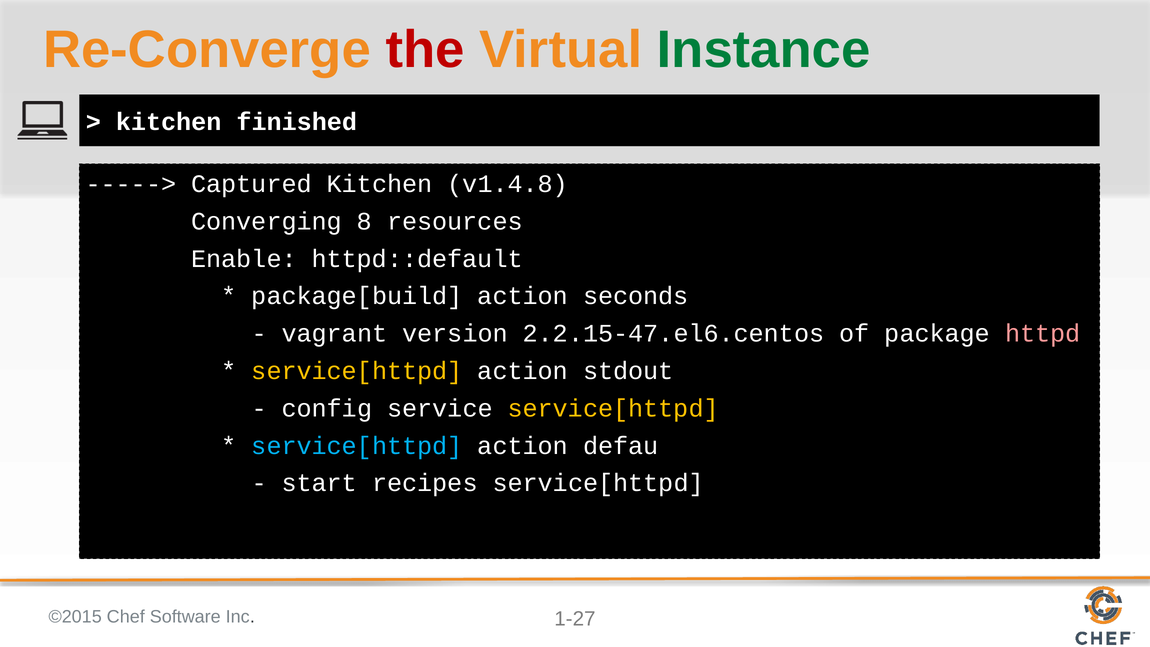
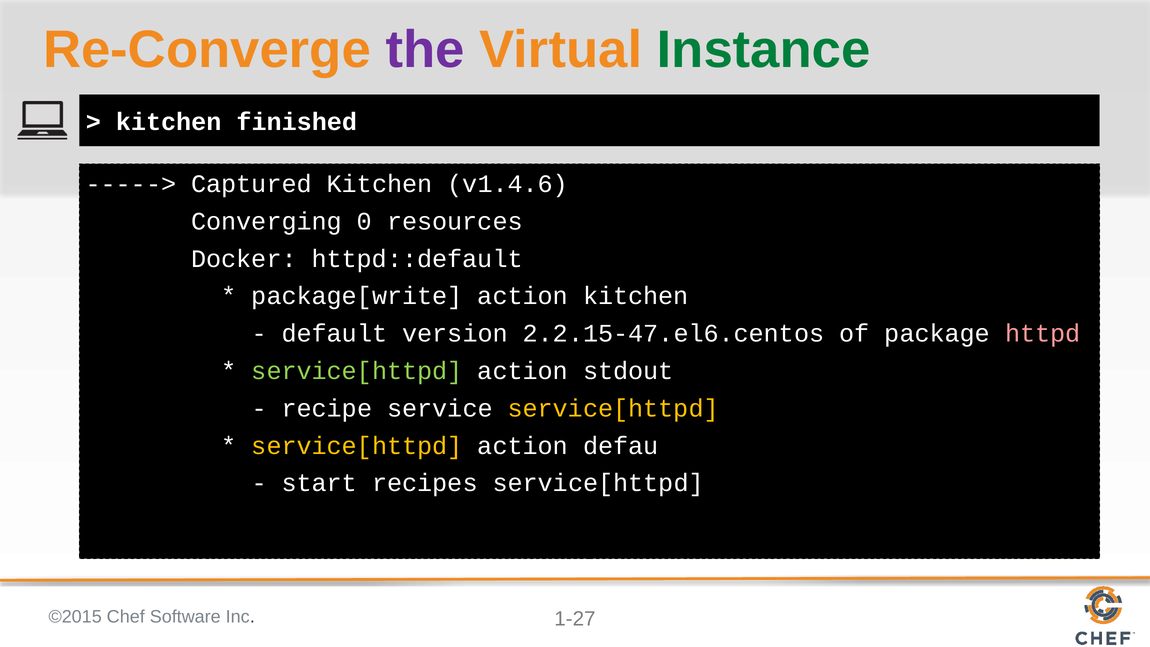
the colour: red -> purple
v1.4.8: v1.4.8 -> v1.4.6
8: 8 -> 0
Enable: Enable -> Docker
package[build: package[build -> package[write
action seconds: seconds -> kitchen
vagrant: vagrant -> default
service[httpd at (357, 371) colour: yellow -> light green
config: config -> recipe
service[httpd at (357, 446) colour: light blue -> yellow
